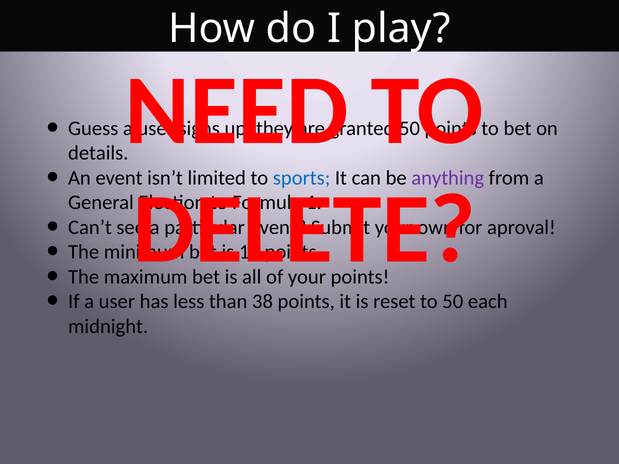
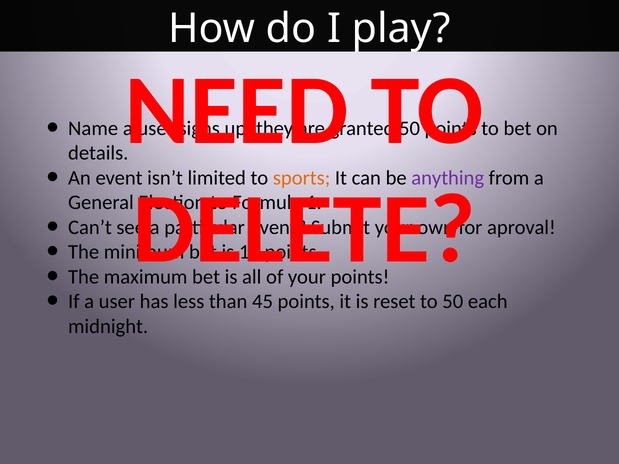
Guess: Guess -> Name
sports colour: blue -> orange
38: 38 -> 45
